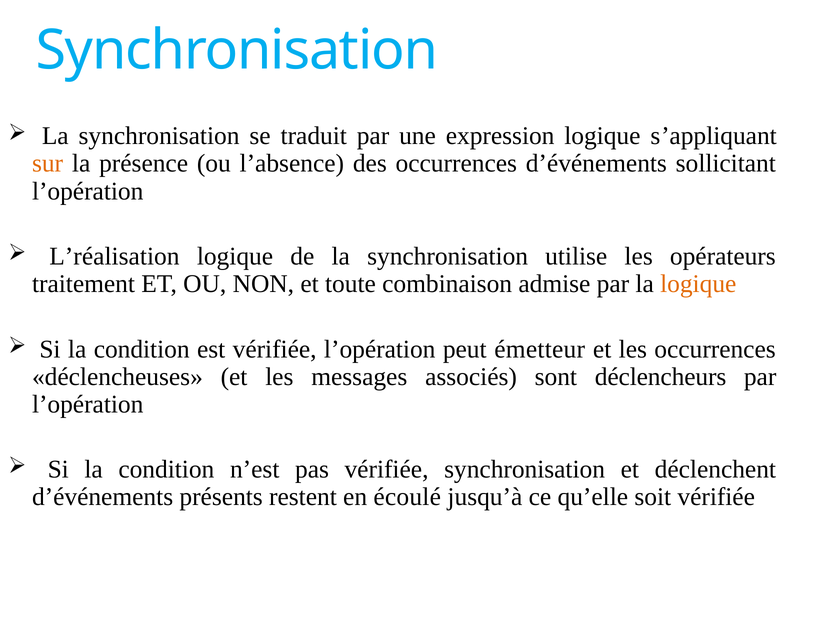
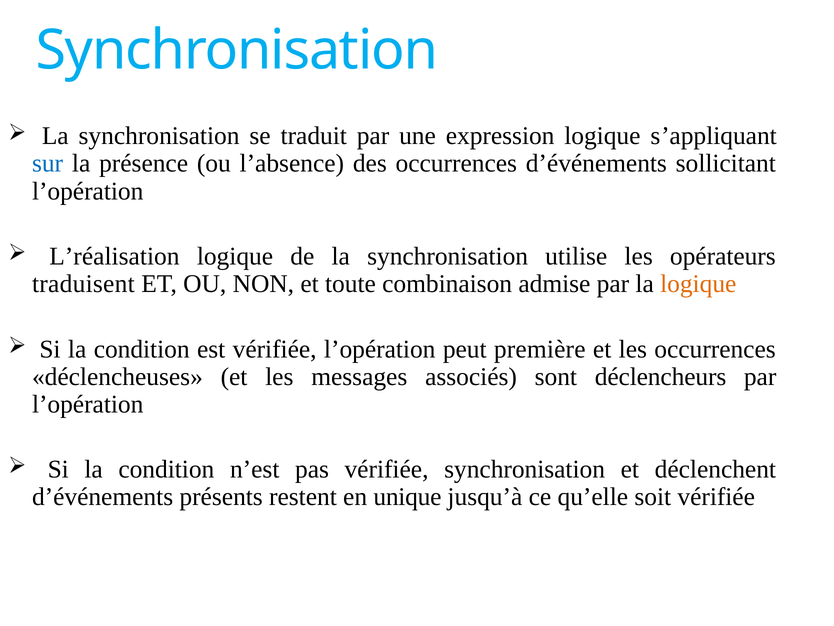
sur colour: orange -> blue
traitement: traitement -> traduisent
émetteur: émetteur -> première
écoulé: écoulé -> unique
